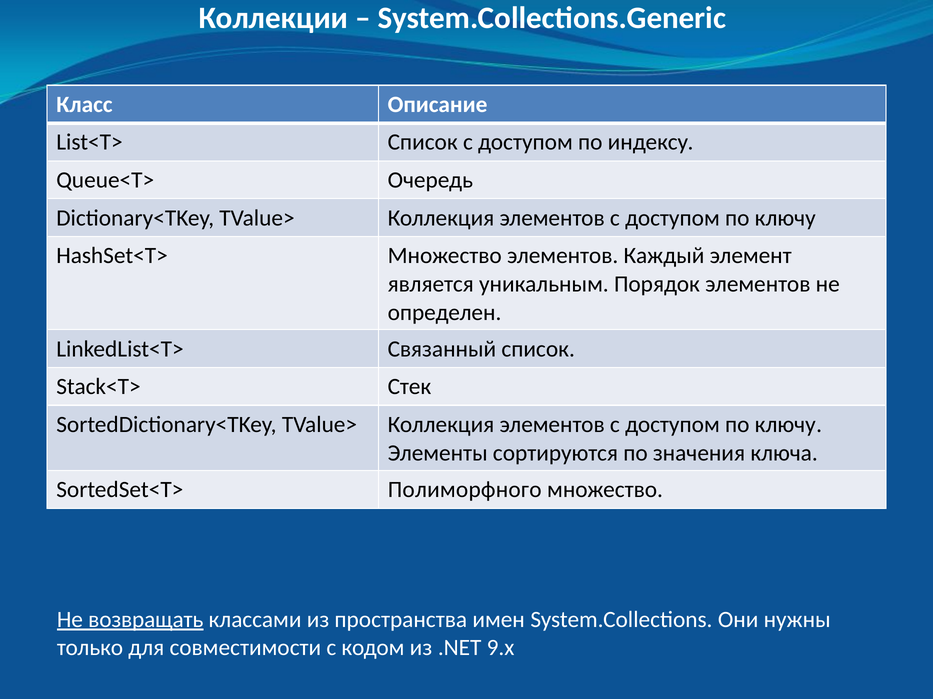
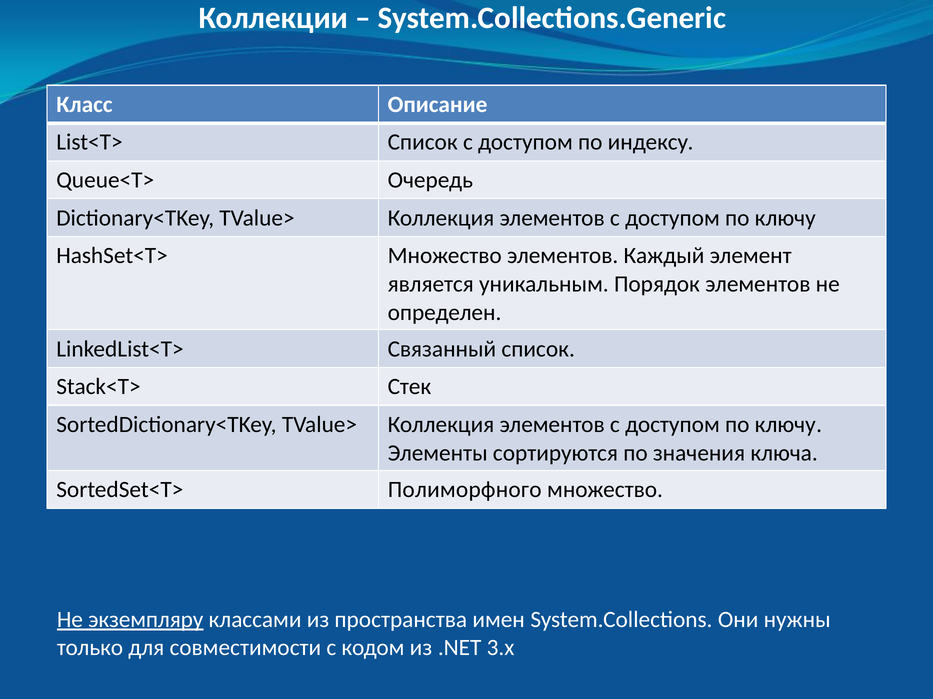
возвращать: возвращать -> экземпляру
9.x: 9.x -> 3.x
